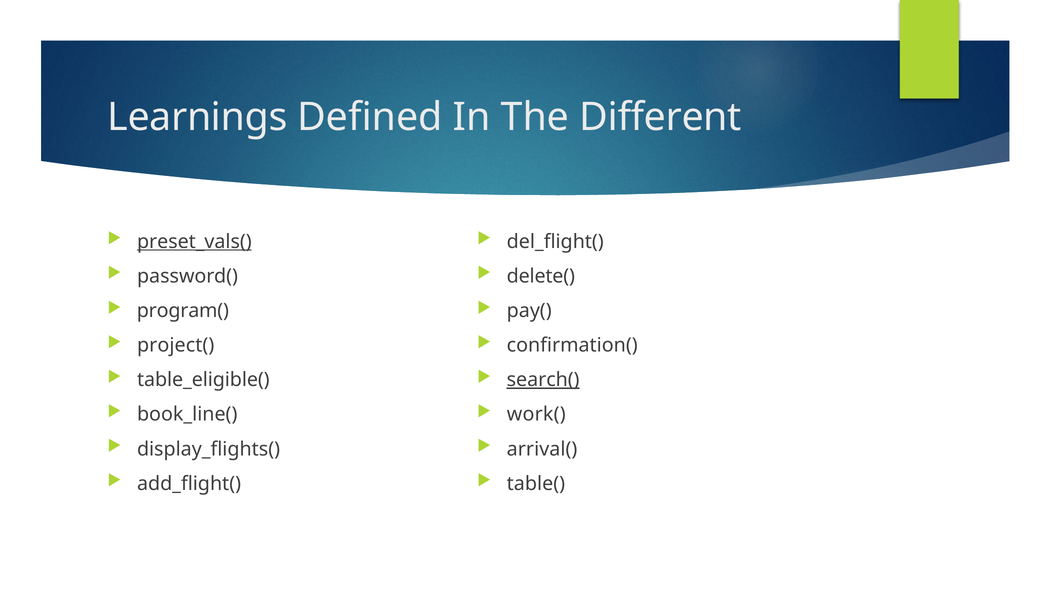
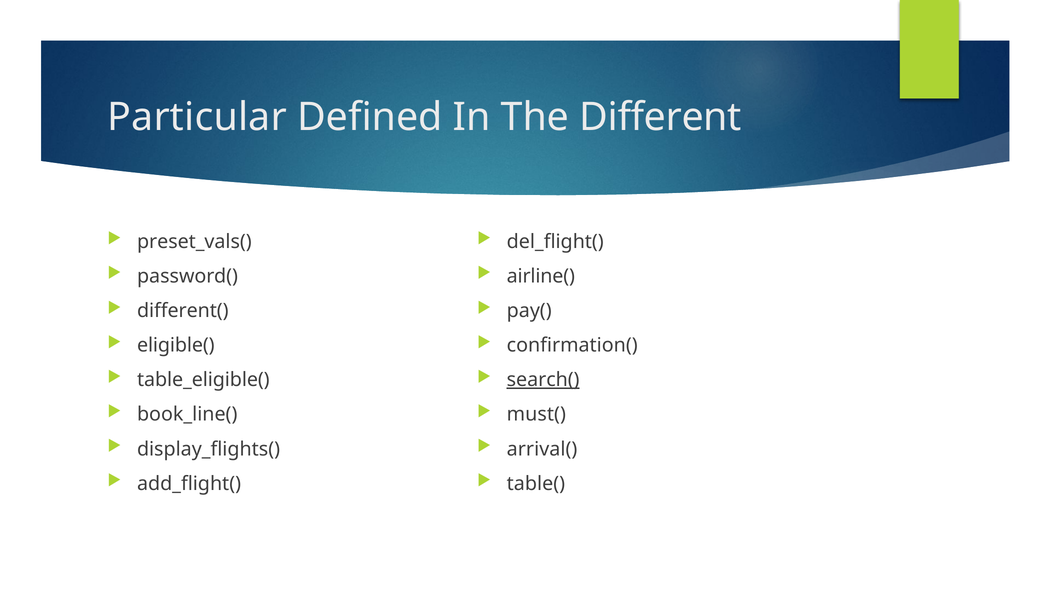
Learnings: Learnings -> Particular
preset_vals( underline: present -> none
delete(: delete( -> airline(
program(: program( -> different(
project(: project( -> eligible(
work(: work( -> must(
